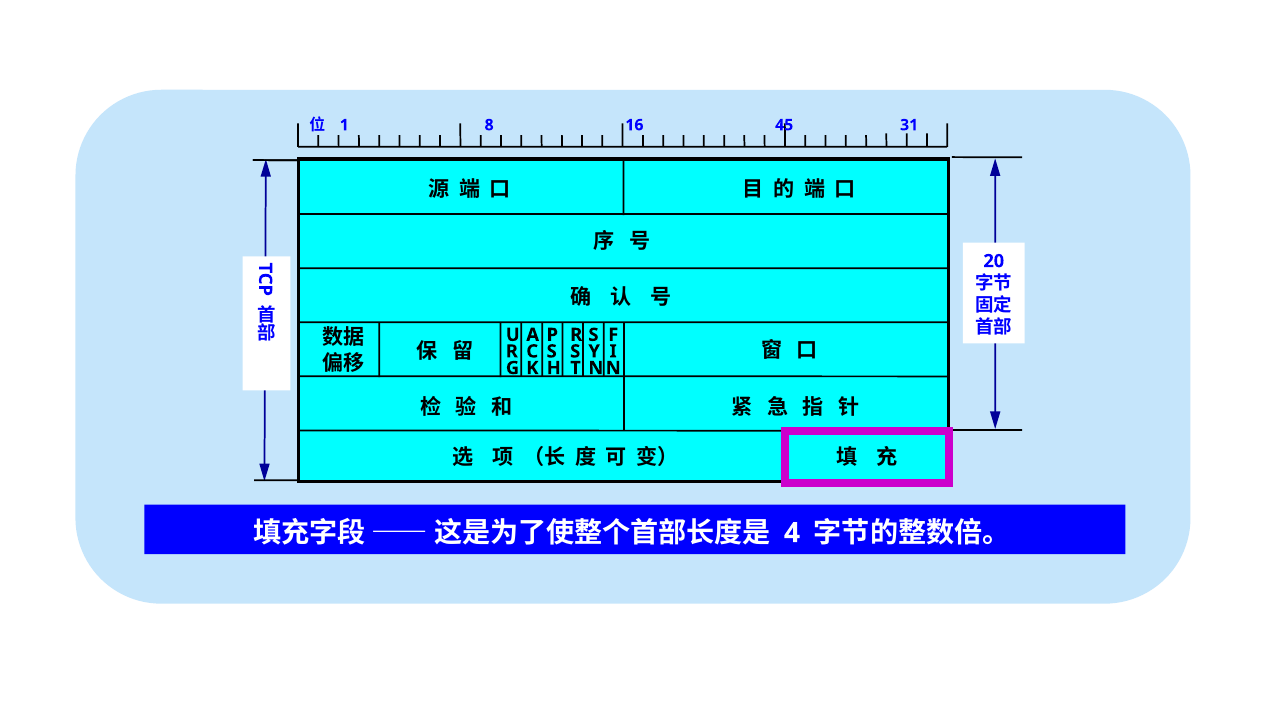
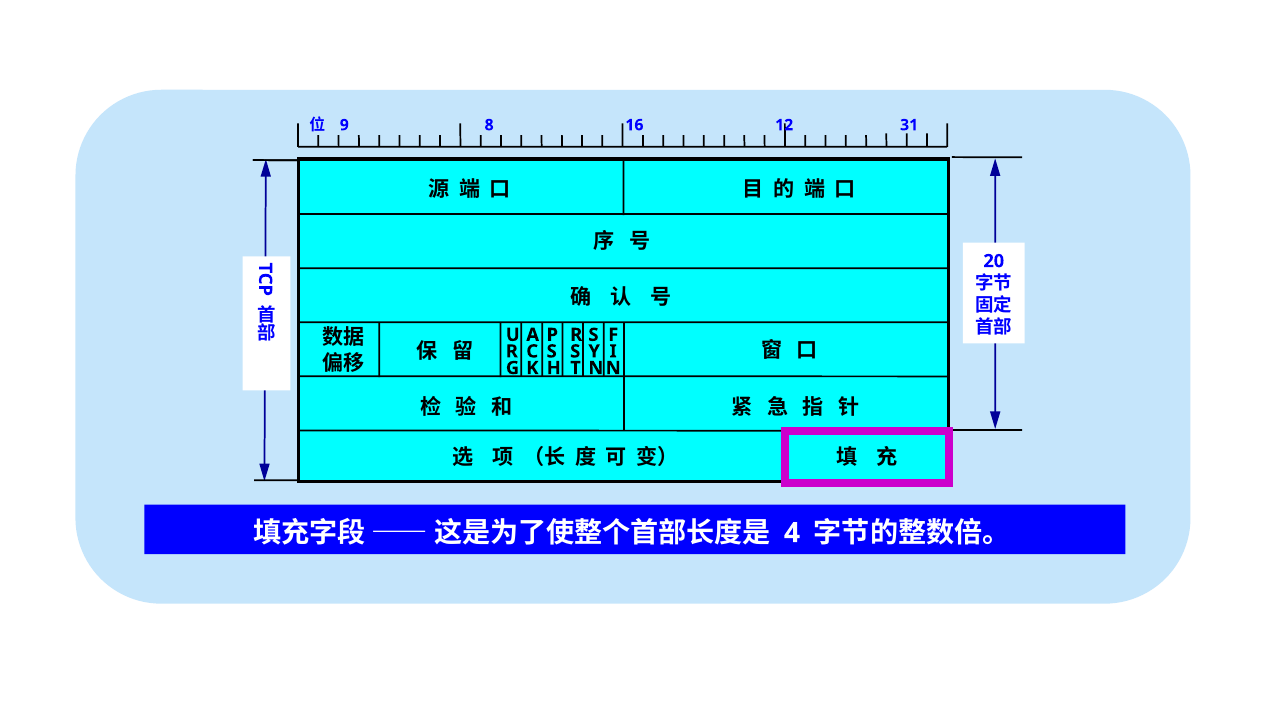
1: 1 -> 9
45: 45 -> 12
